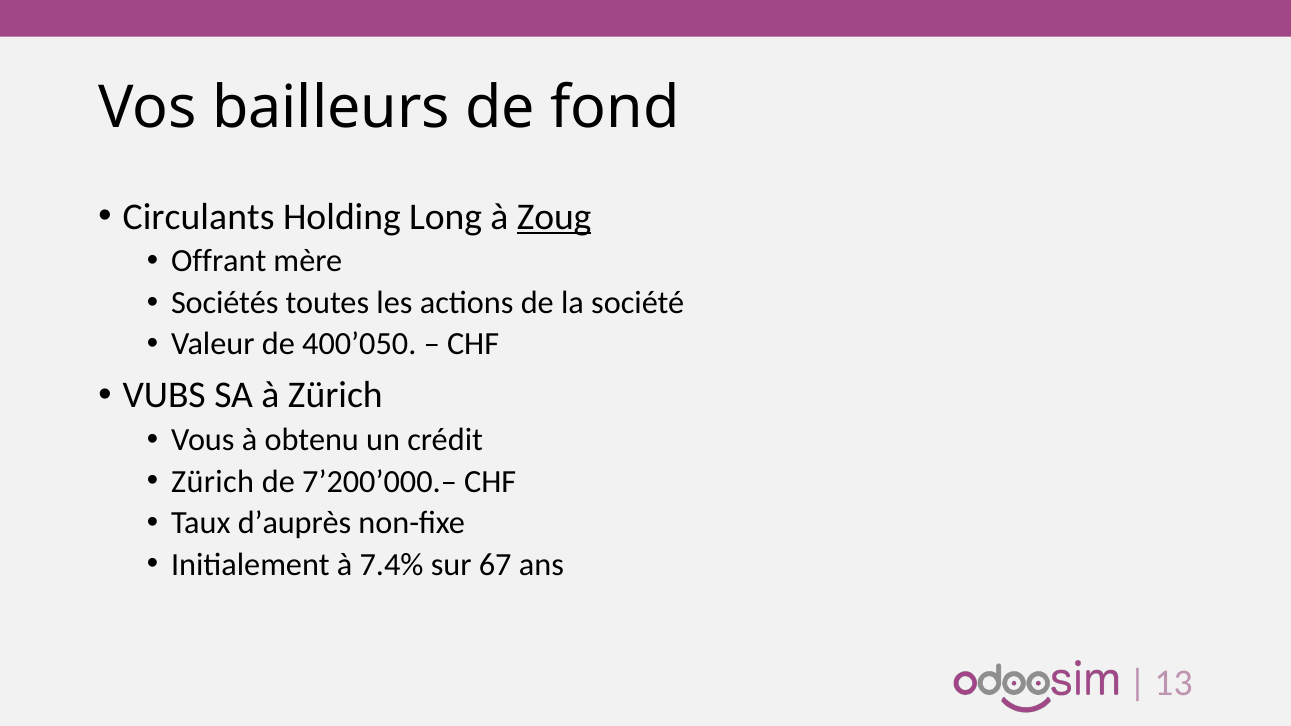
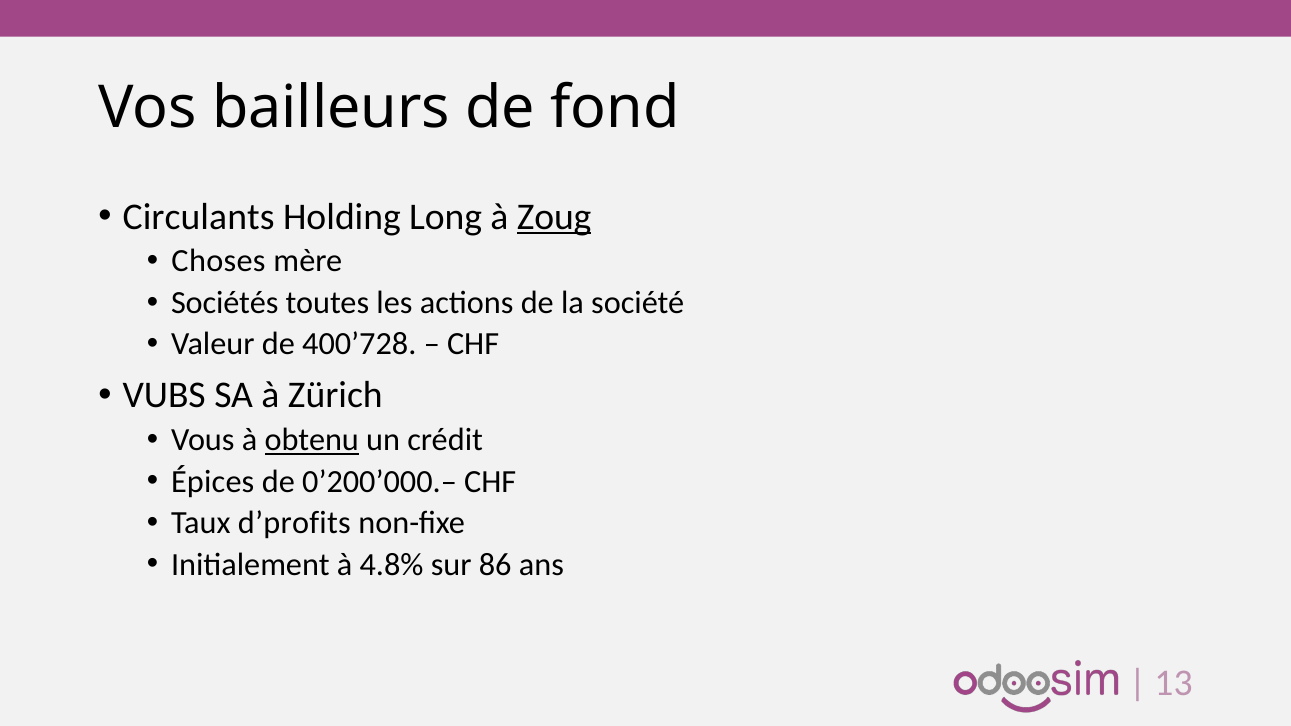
Offrant: Offrant -> Choses
400’050: 400’050 -> 400’728
obtenu underline: none -> present
Zürich at (213, 482): Zürich -> Épices
7’200’000.–: 7’200’000.– -> 0’200’000.–
d’auprès: d’auprès -> d’profits
7.4%: 7.4% -> 4.8%
67: 67 -> 86
